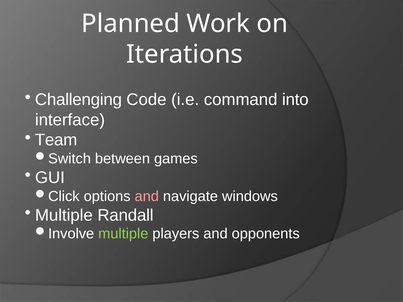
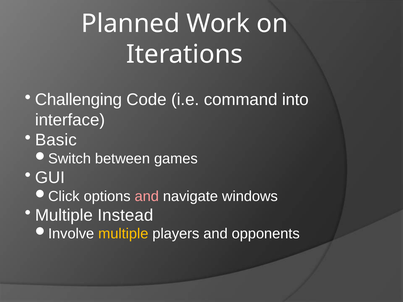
Team: Team -> Basic
Randall: Randall -> Instead
multiple at (123, 234) colour: light green -> yellow
